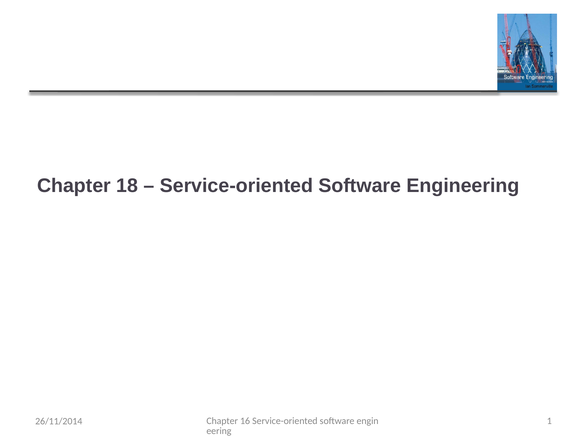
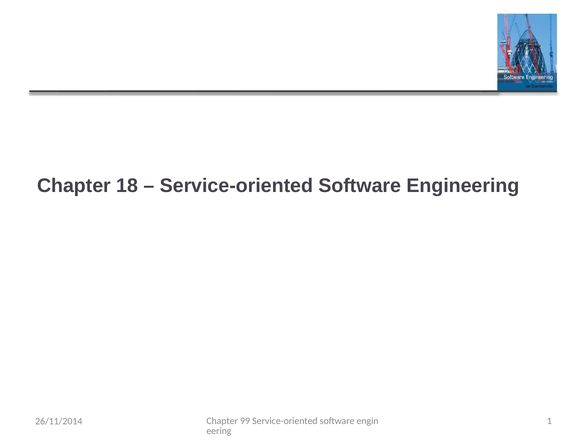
16: 16 -> 99
